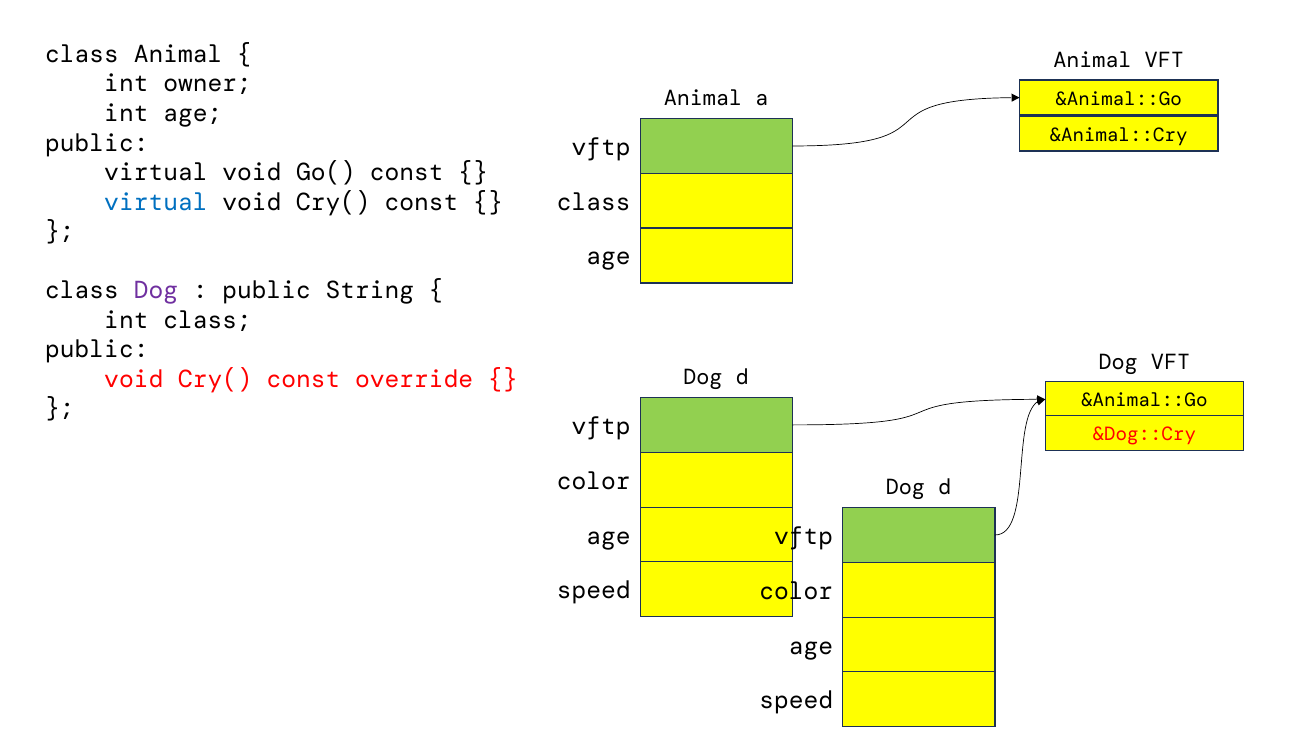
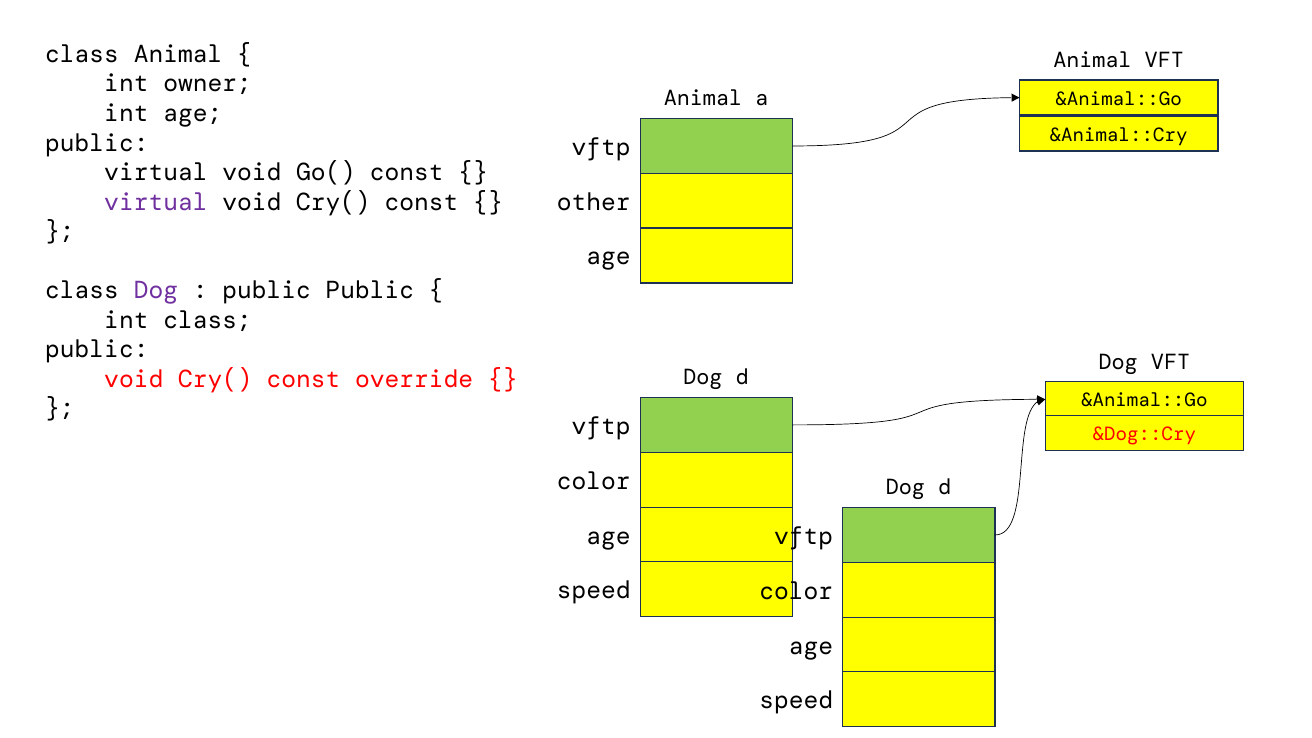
virtual at (156, 202) colour: blue -> purple
class at (594, 202): class -> other
public String: String -> Public
